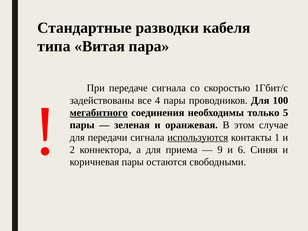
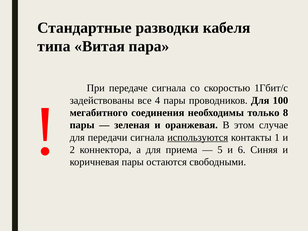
мегабитного underline: present -> none
5: 5 -> 8
9: 9 -> 5
